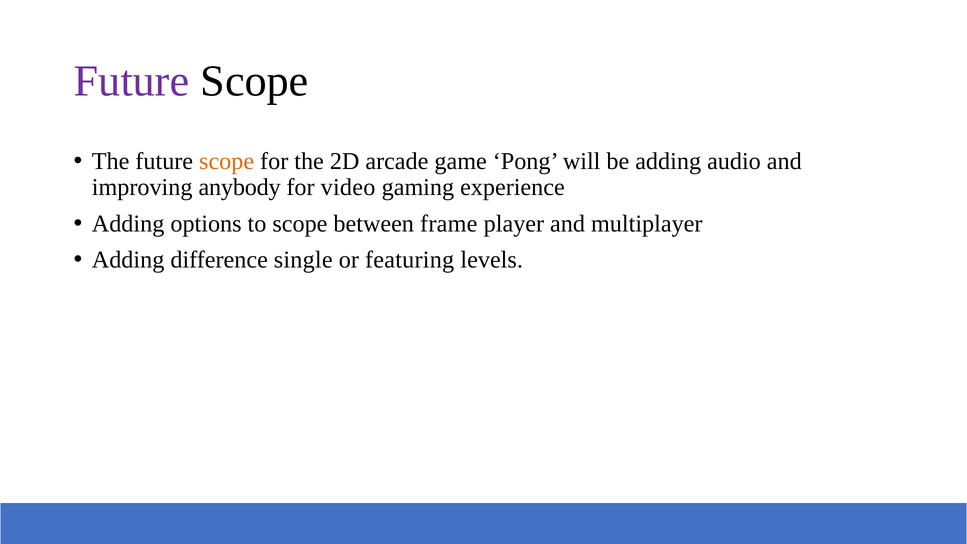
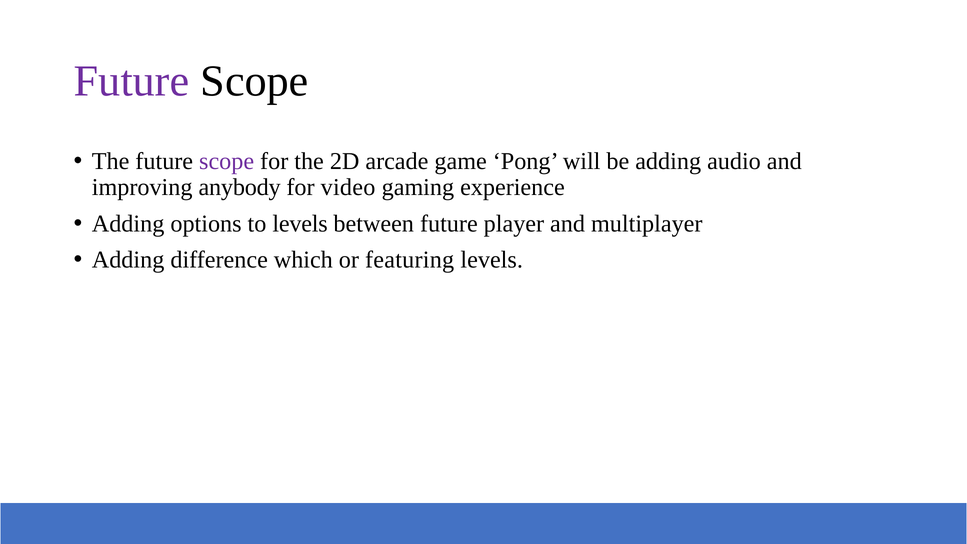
scope at (227, 161) colour: orange -> purple
to scope: scope -> levels
between frame: frame -> future
single: single -> which
